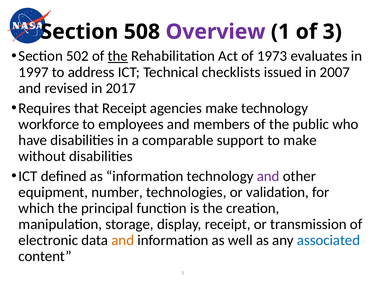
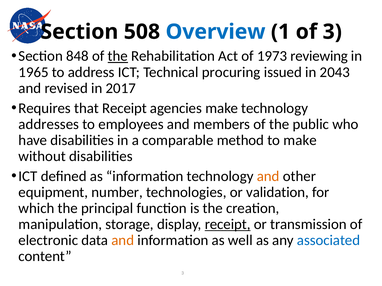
Overview colour: purple -> blue
502: 502 -> 848
evaluates: evaluates -> reviewing
1997: 1997 -> 1965
checklists: checklists -> procuring
2007: 2007 -> 2043
workforce: workforce -> addresses
support: support -> method
and at (268, 176) colour: purple -> orange
receipt at (228, 225) underline: none -> present
